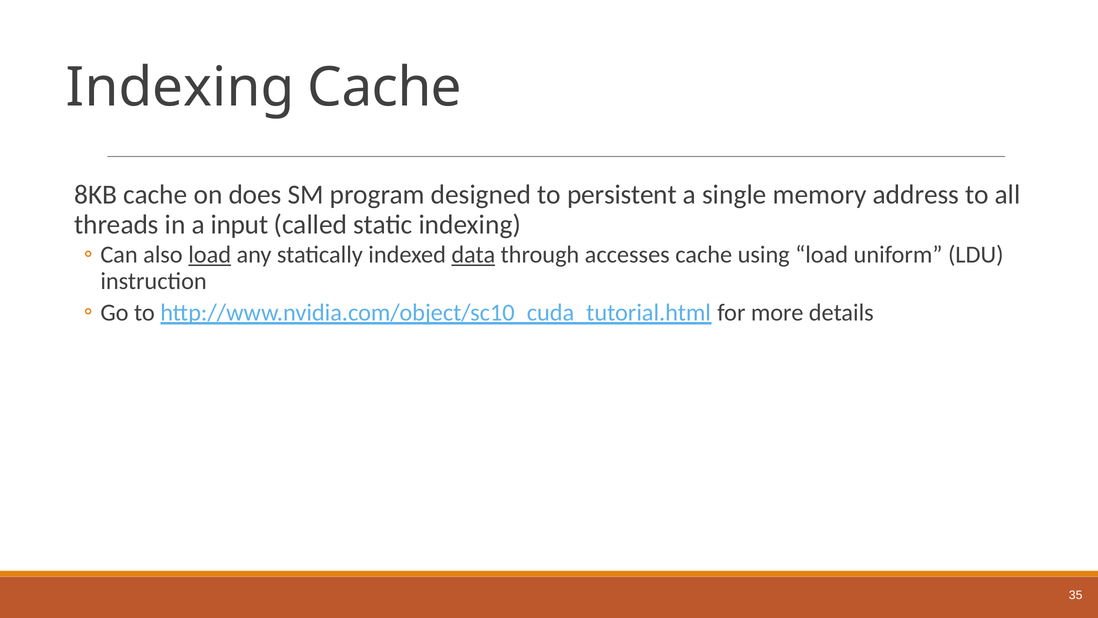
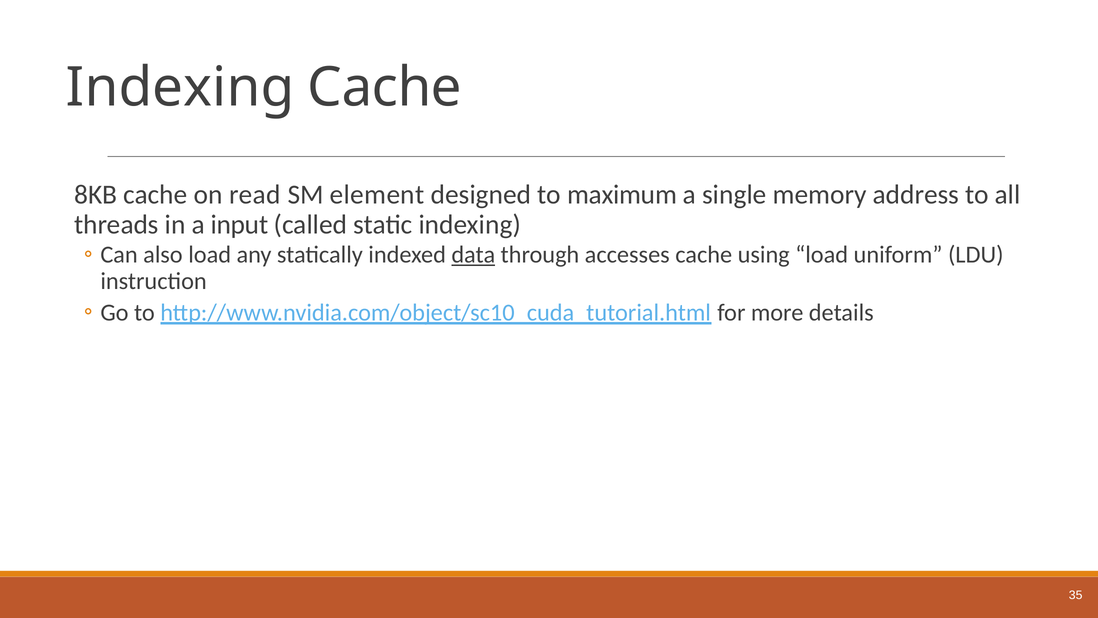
does: does -> read
program: program -> element
persistent: persistent -> maximum
load at (210, 255) underline: present -> none
